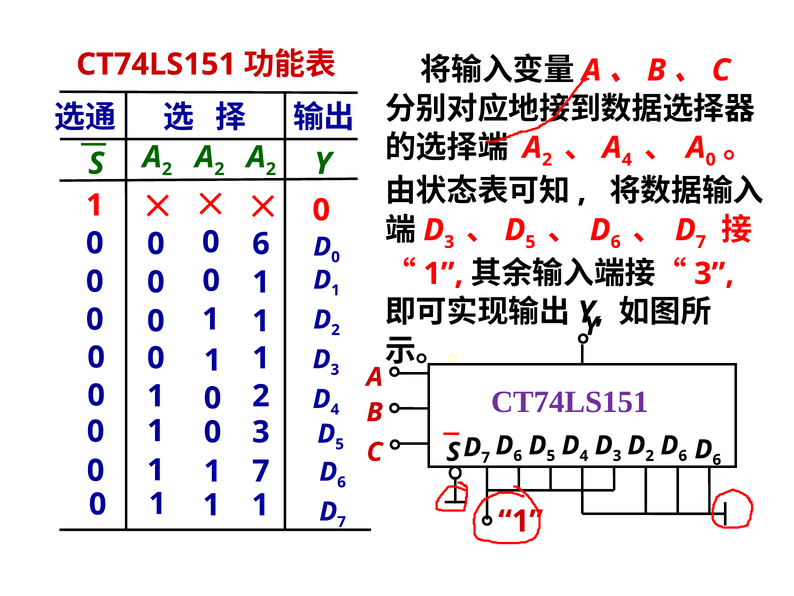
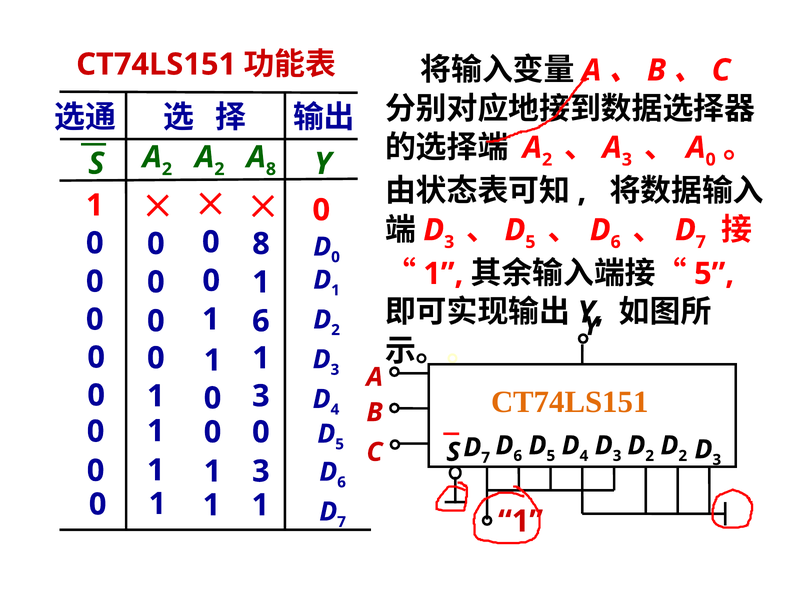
A 4: 4 -> 3
S A 2: 2 -> 8
0 6: 6 -> 8
3 at (714, 273): 3 -> 5
1 at (261, 321): 1 -> 6
CT74LS151 at (570, 402) colour: purple -> orange
2 at (261, 396): 2 -> 3
3 at (261, 432): 3 -> 0
6 at (683, 455): 6 -> 2
6 at (717, 459): 6 -> 3
7 at (261, 471): 7 -> 3
